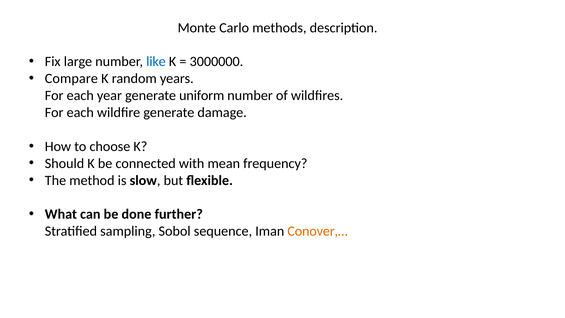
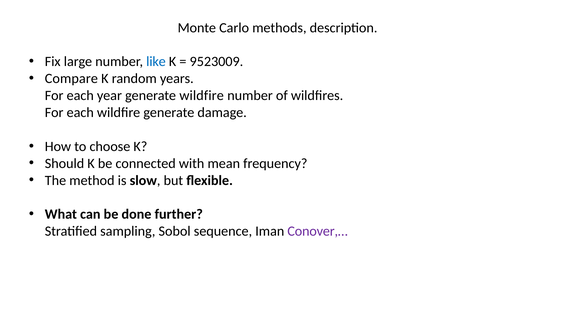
3000000: 3000000 -> 9523009
generate uniform: uniform -> wildfire
Conover,… colour: orange -> purple
